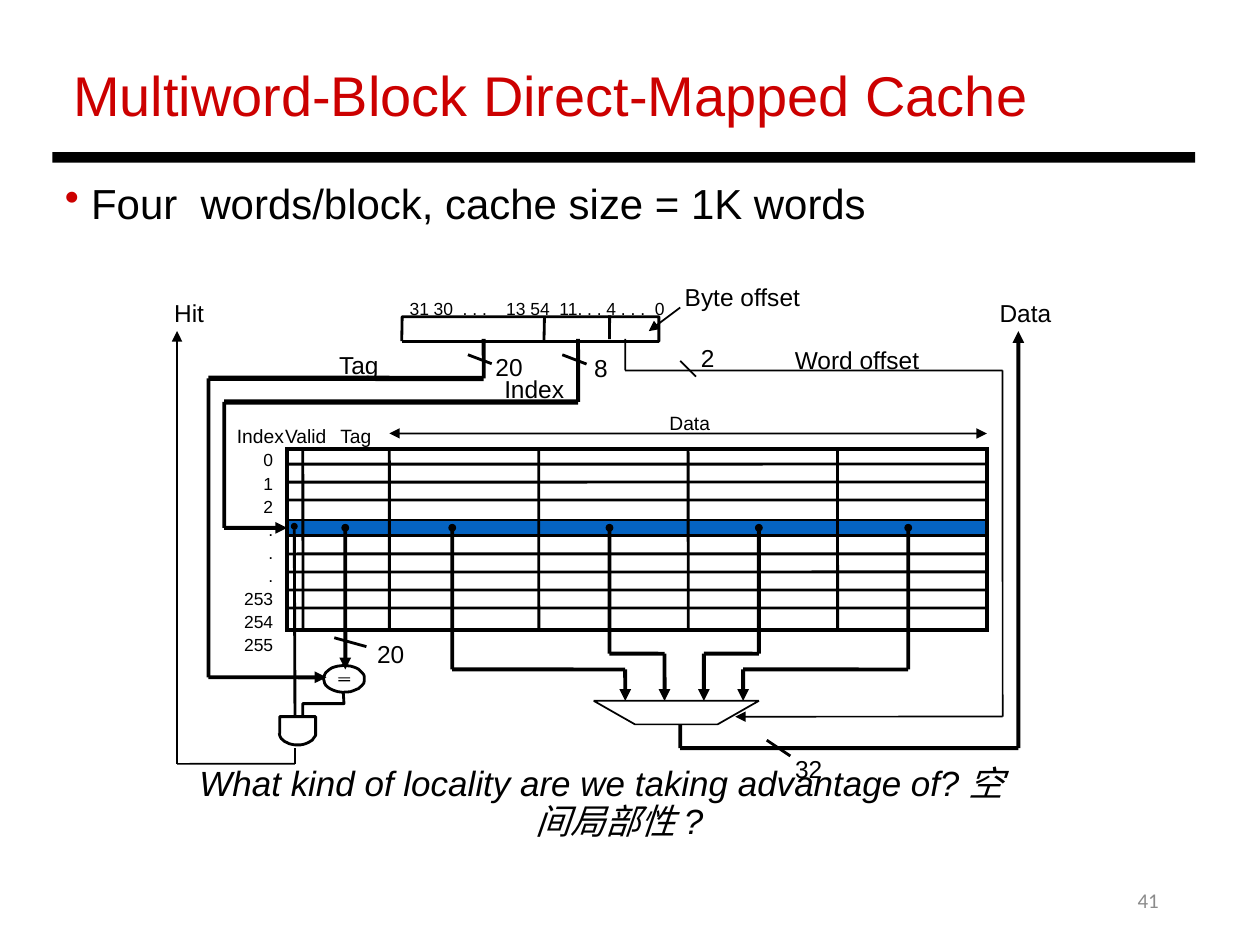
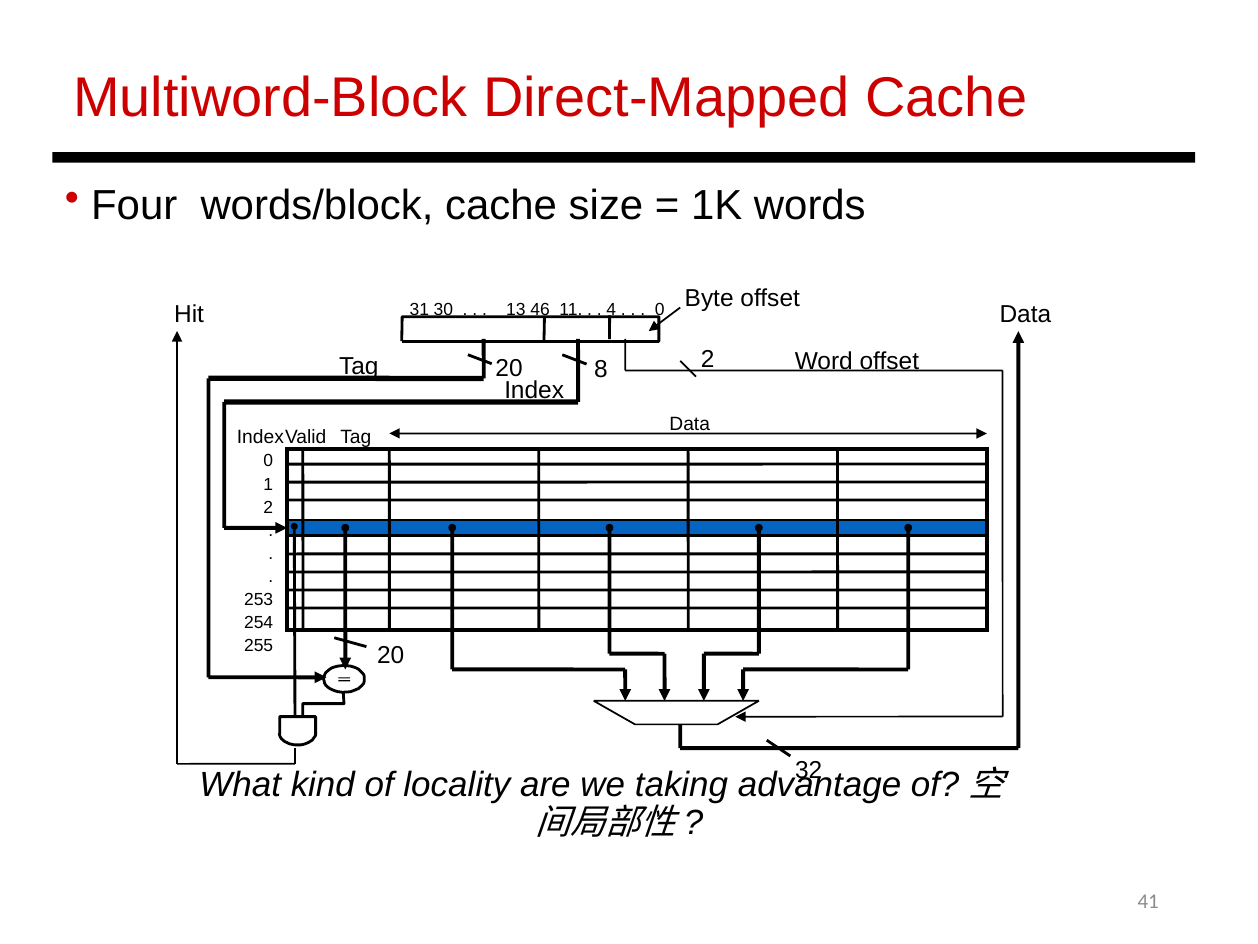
54: 54 -> 46
